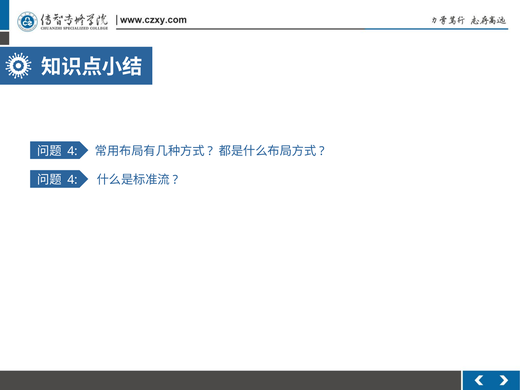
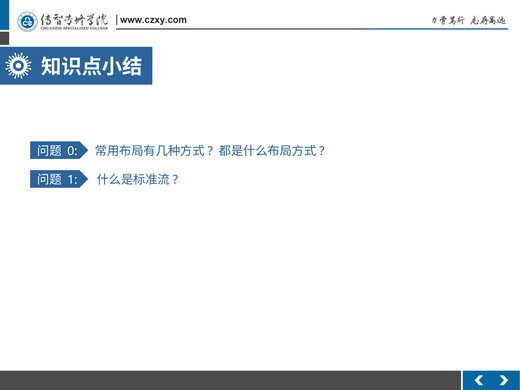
4 at (72, 151): 4 -> 0
4 at (72, 180): 4 -> 1
